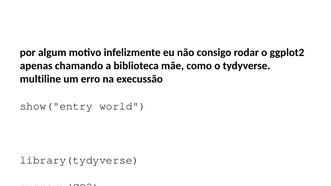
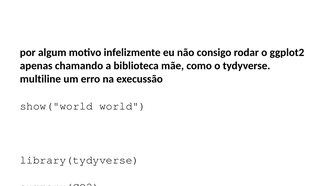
show("entry: show("entry -> show("world
